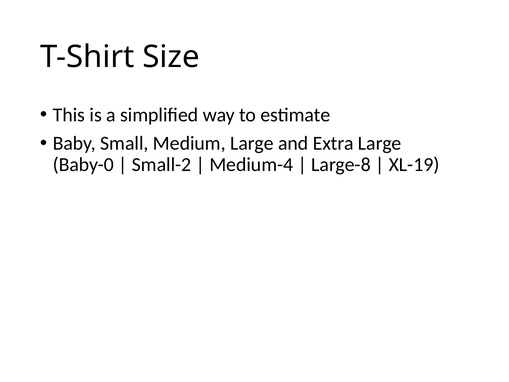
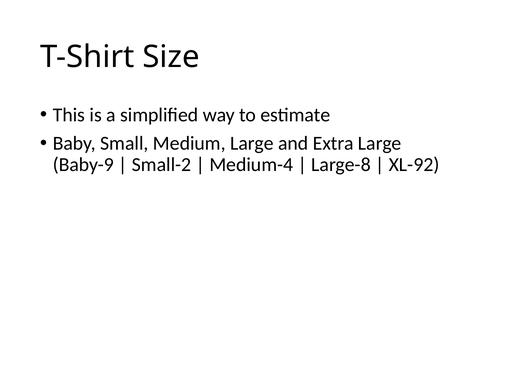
Baby-0: Baby-0 -> Baby-9
XL-19: XL-19 -> XL-92
